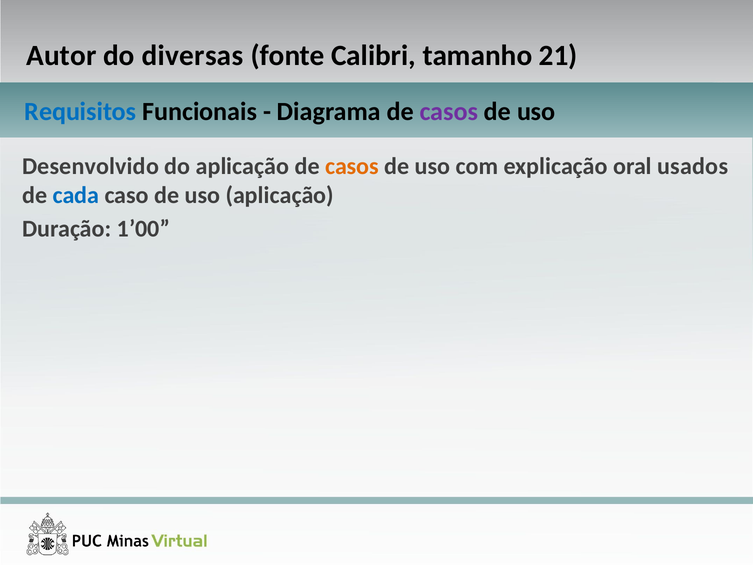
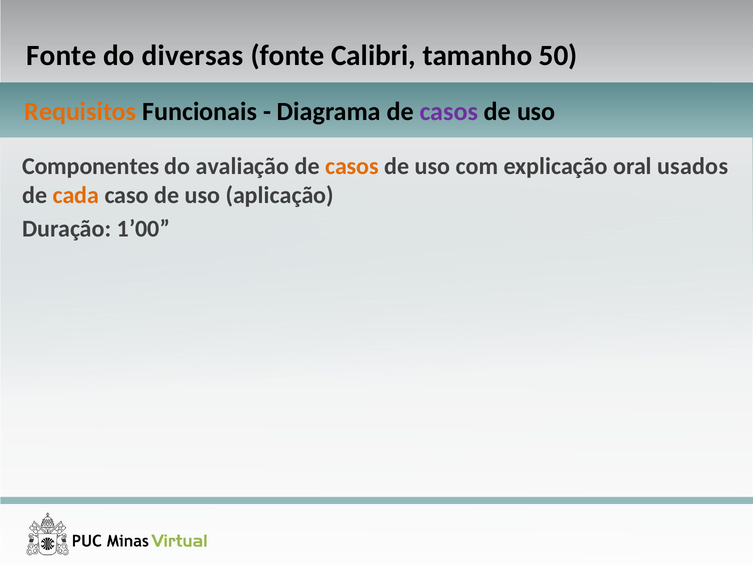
Autor at (61, 55): Autor -> Fonte
21: 21 -> 50
Requisitos colour: blue -> orange
Desenvolvido: Desenvolvido -> Componentes
do aplicação: aplicação -> avaliação
cada colour: blue -> orange
